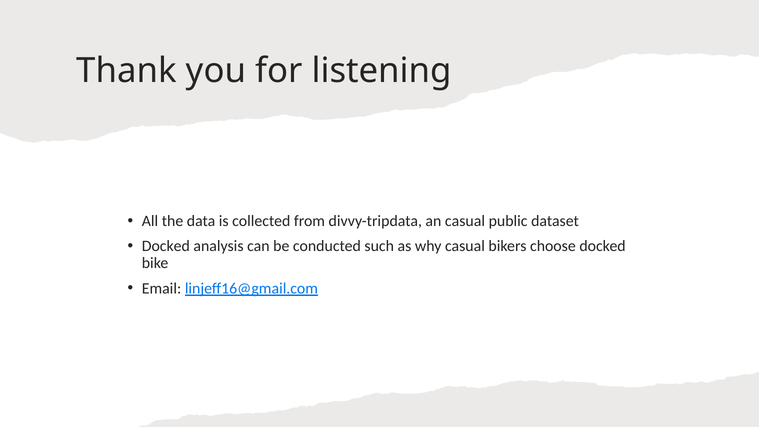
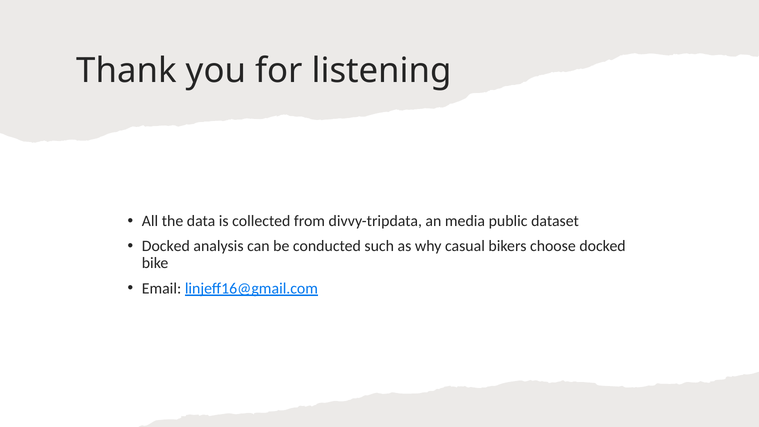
an casual: casual -> media
